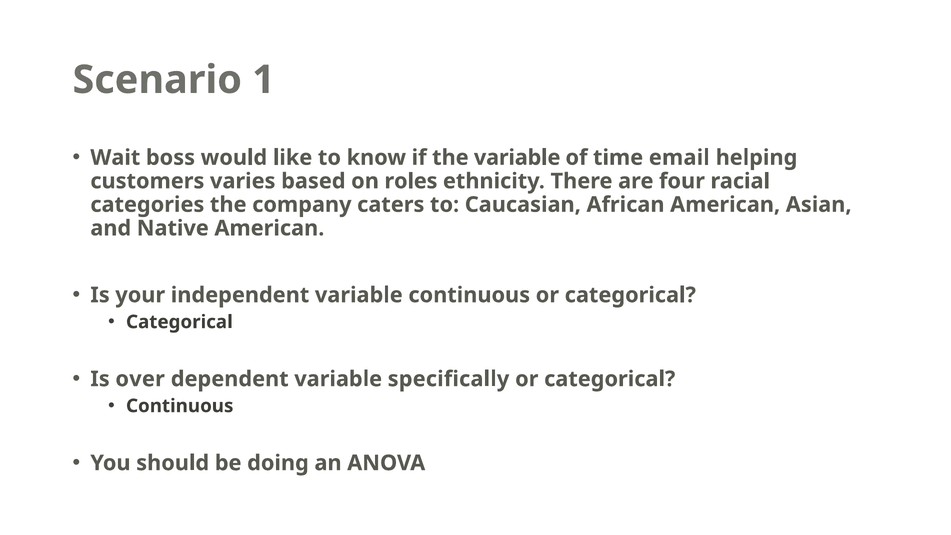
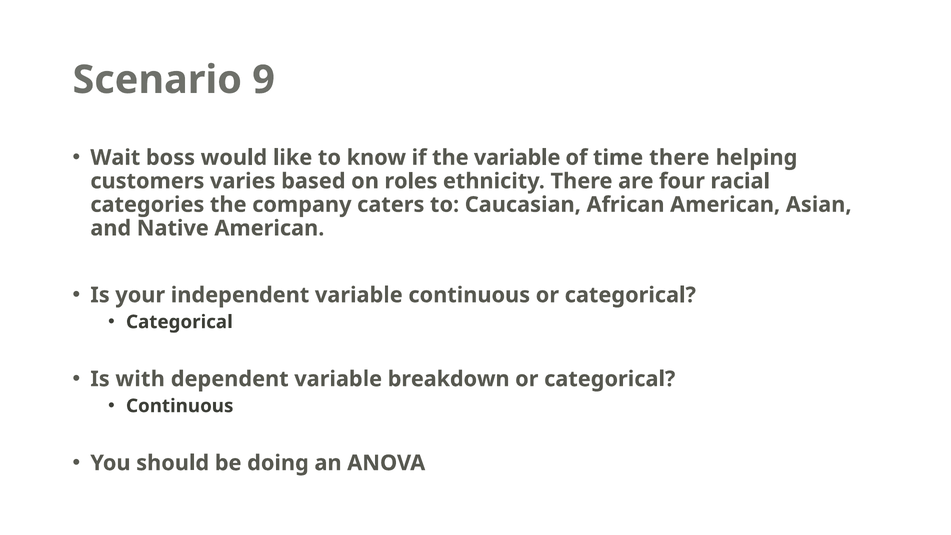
1: 1 -> 9
time email: email -> there
over: over -> with
specifically: specifically -> breakdown
